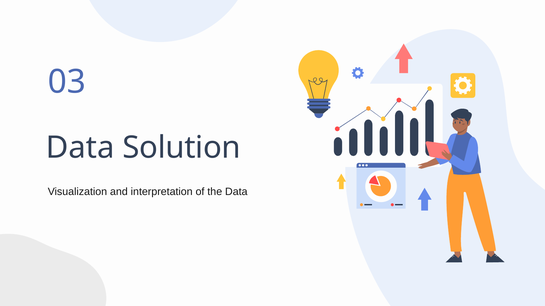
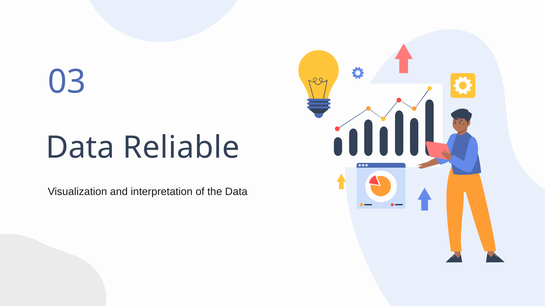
Solution: Solution -> Reliable
